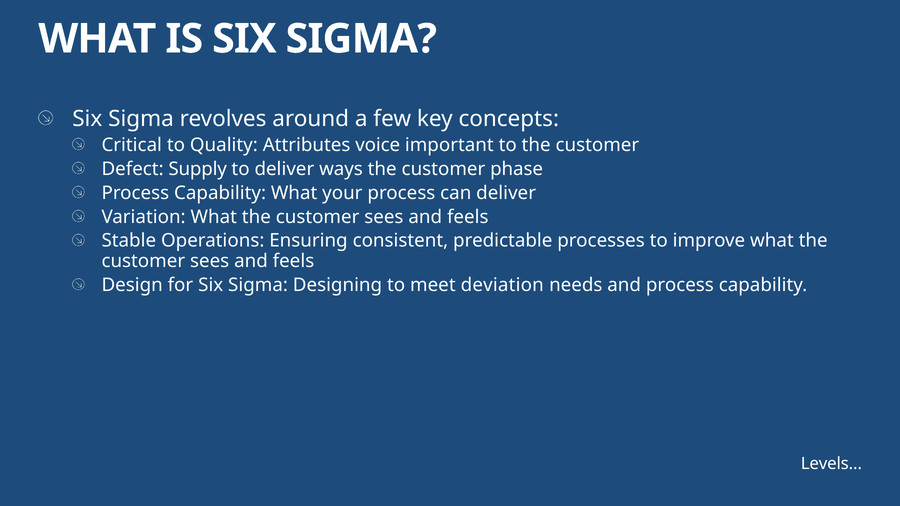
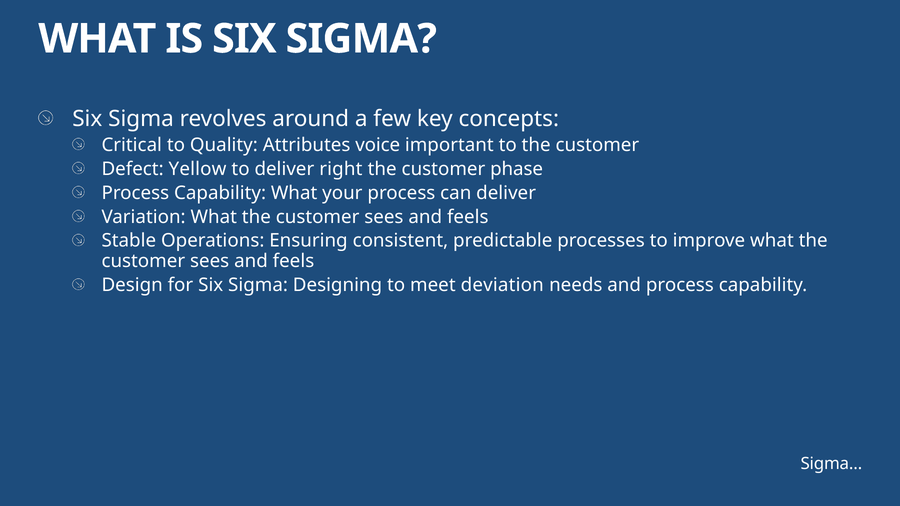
Supply: Supply -> Yellow
ways: ways -> right
Levels…: Levels… -> Sigma…
